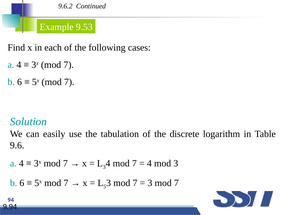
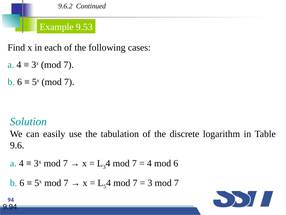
mod 3: 3 -> 6
3 at (109, 183): 3 -> 4
